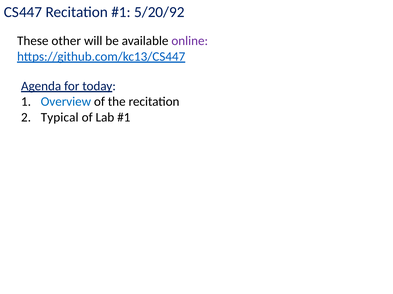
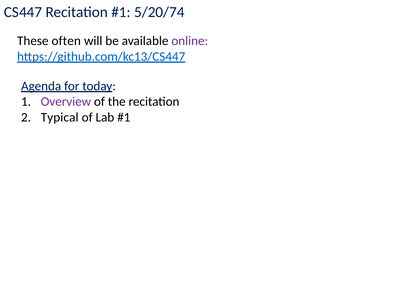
5/20/92: 5/20/92 -> 5/20/74
other: other -> often
Overview colour: blue -> purple
